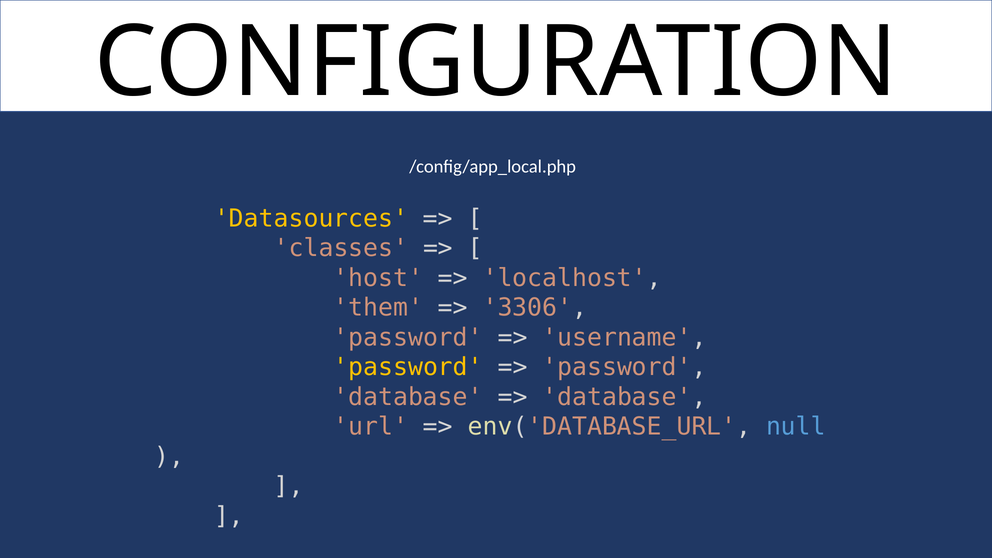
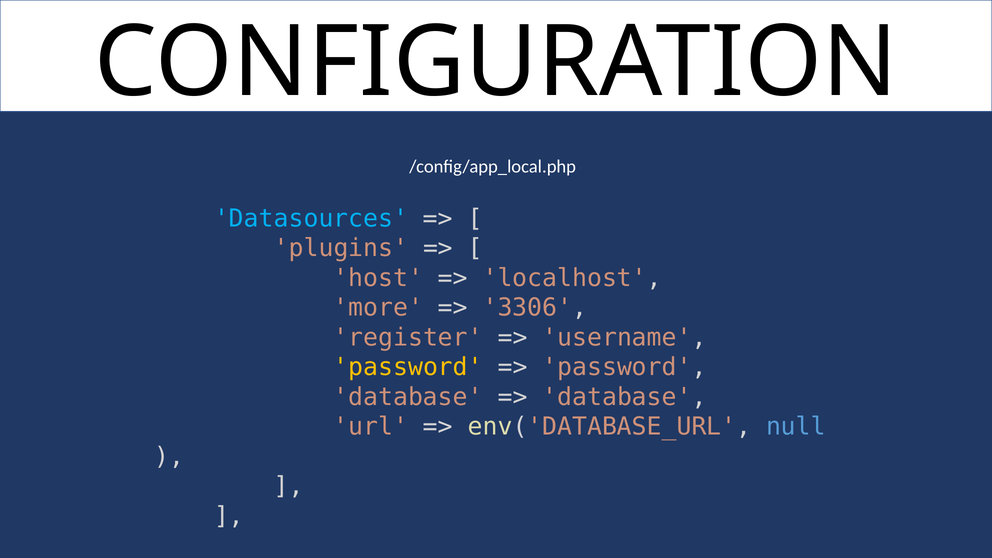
Datasources colour: yellow -> light blue
classes: classes -> plugins
them: them -> more
password at (408, 338): password -> register
